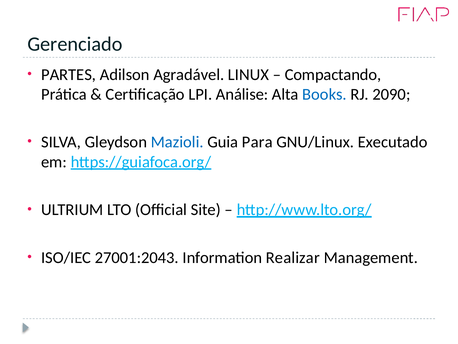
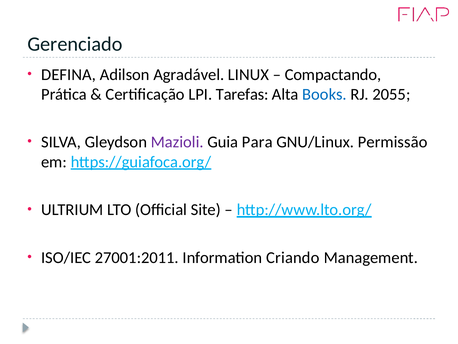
PARTES: PARTES -> DEFINA
Análise: Análise -> Tarefas
2090: 2090 -> 2055
Mazioli colour: blue -> purple
Executado: Executado -> Permissão
27001:2043: 27001:2043 -> 27001:2011
Realizar: Realizar -> Criando
